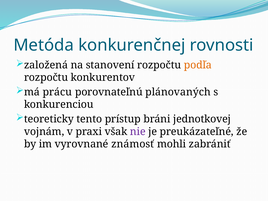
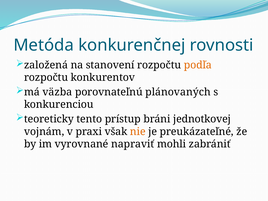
prácu: prácu -> väzba
nie colour: purple -> orange
známosť: známosť -> napraviť
